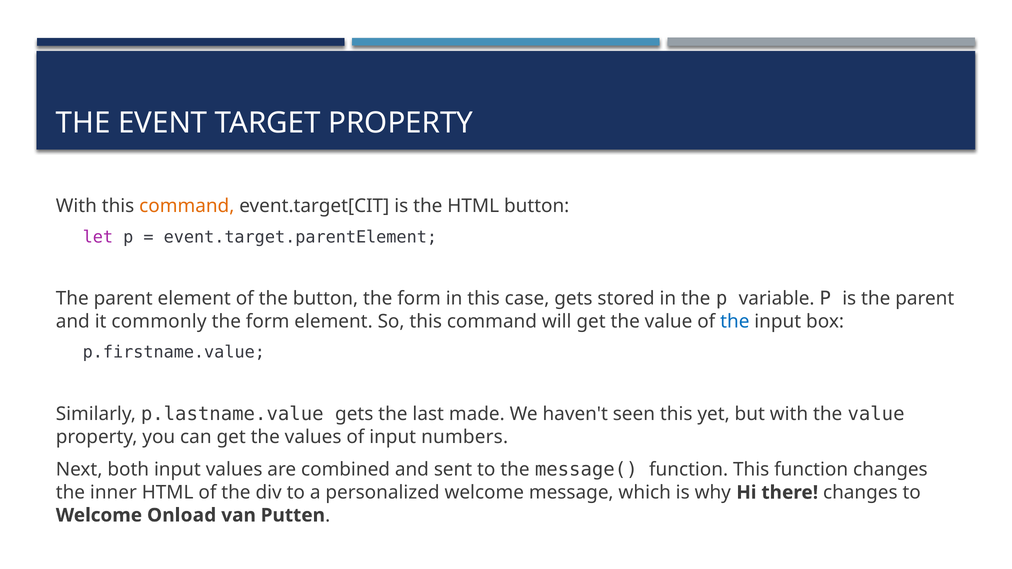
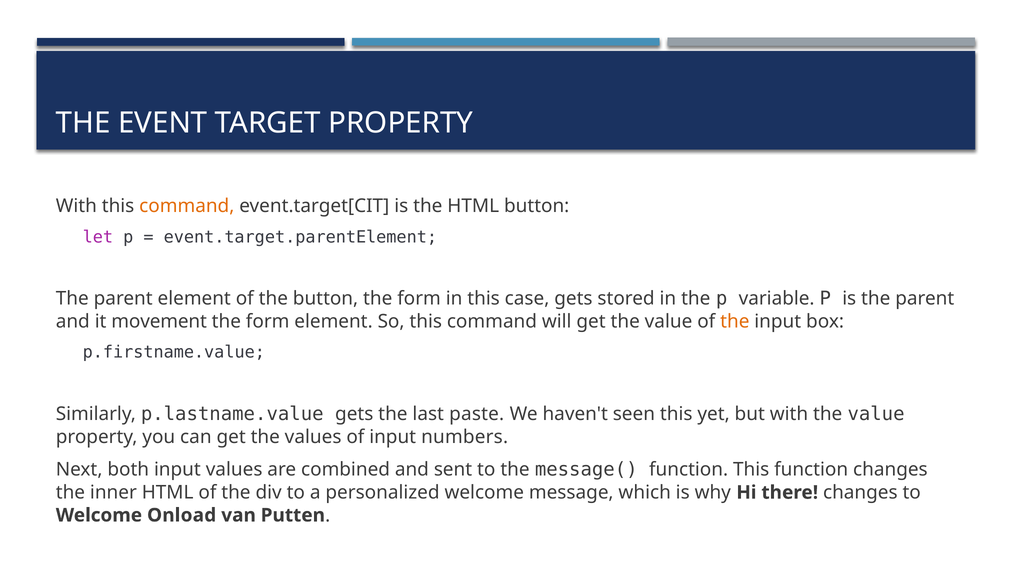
commonly: commonly -> movement
the at (735, 322) colour: blue -> orange
made: made -> paste
